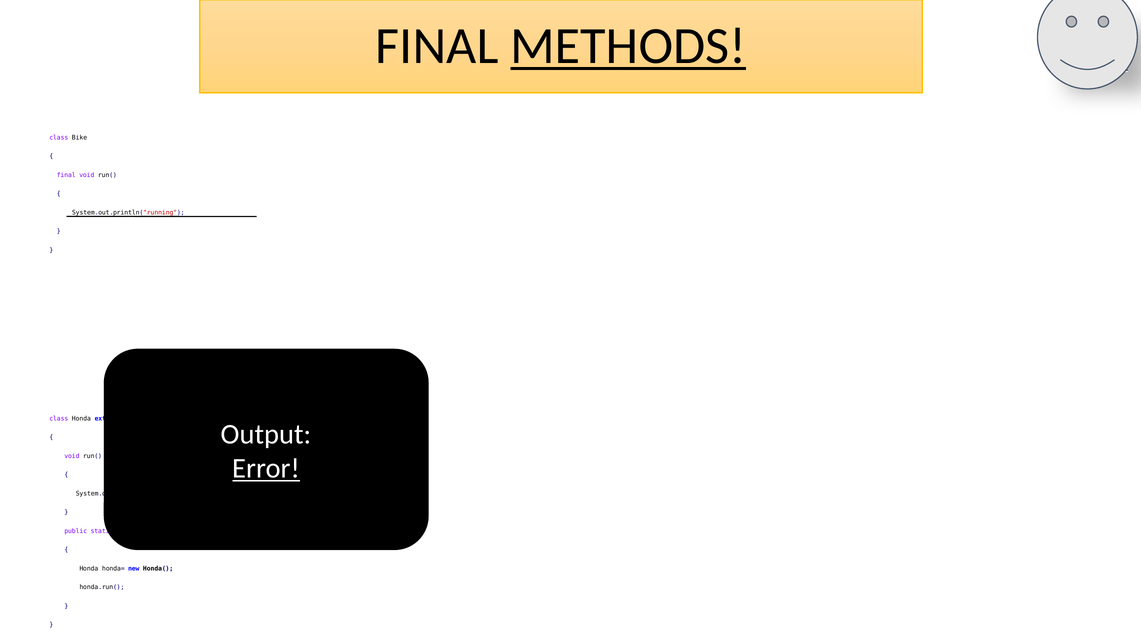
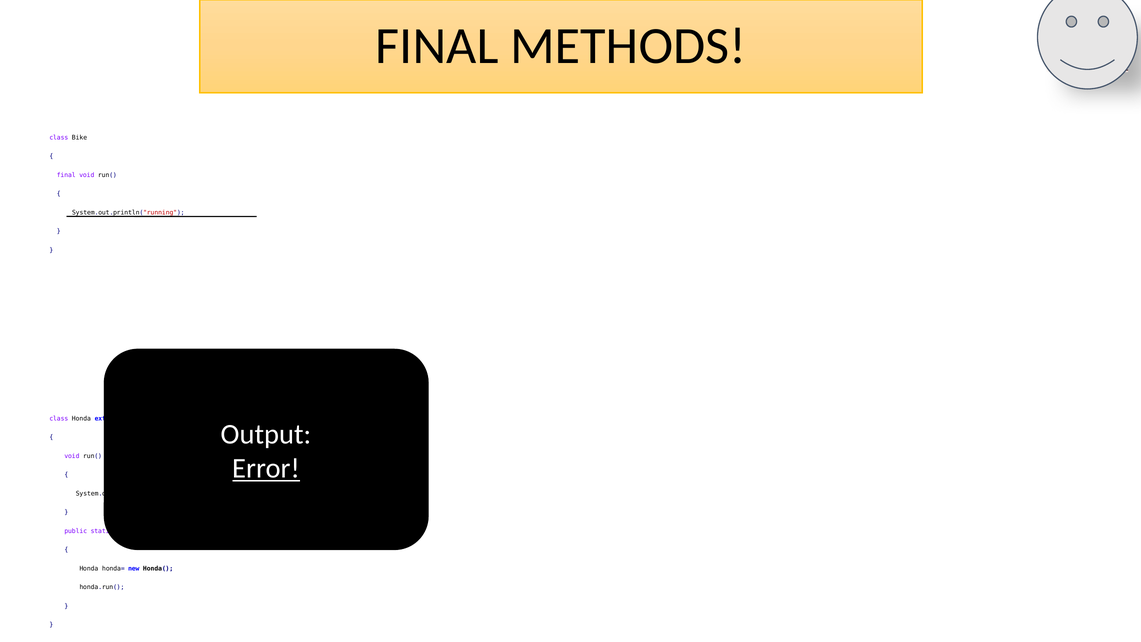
METHODS underline: present -> none
